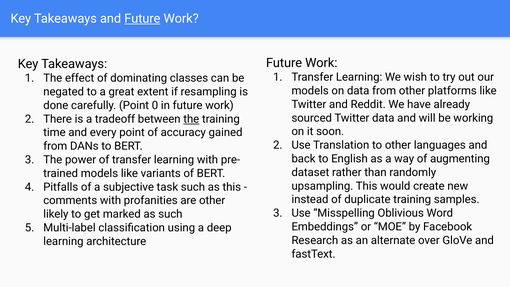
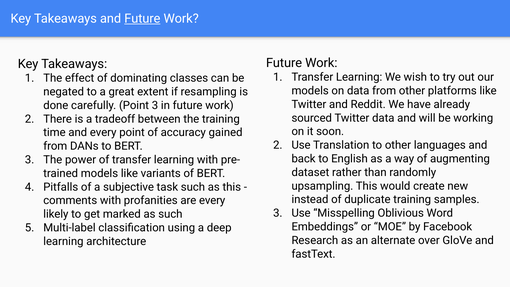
Point 0: 0 -> 3
the at (191, 119) underline: present -> none
are other: other -> every
